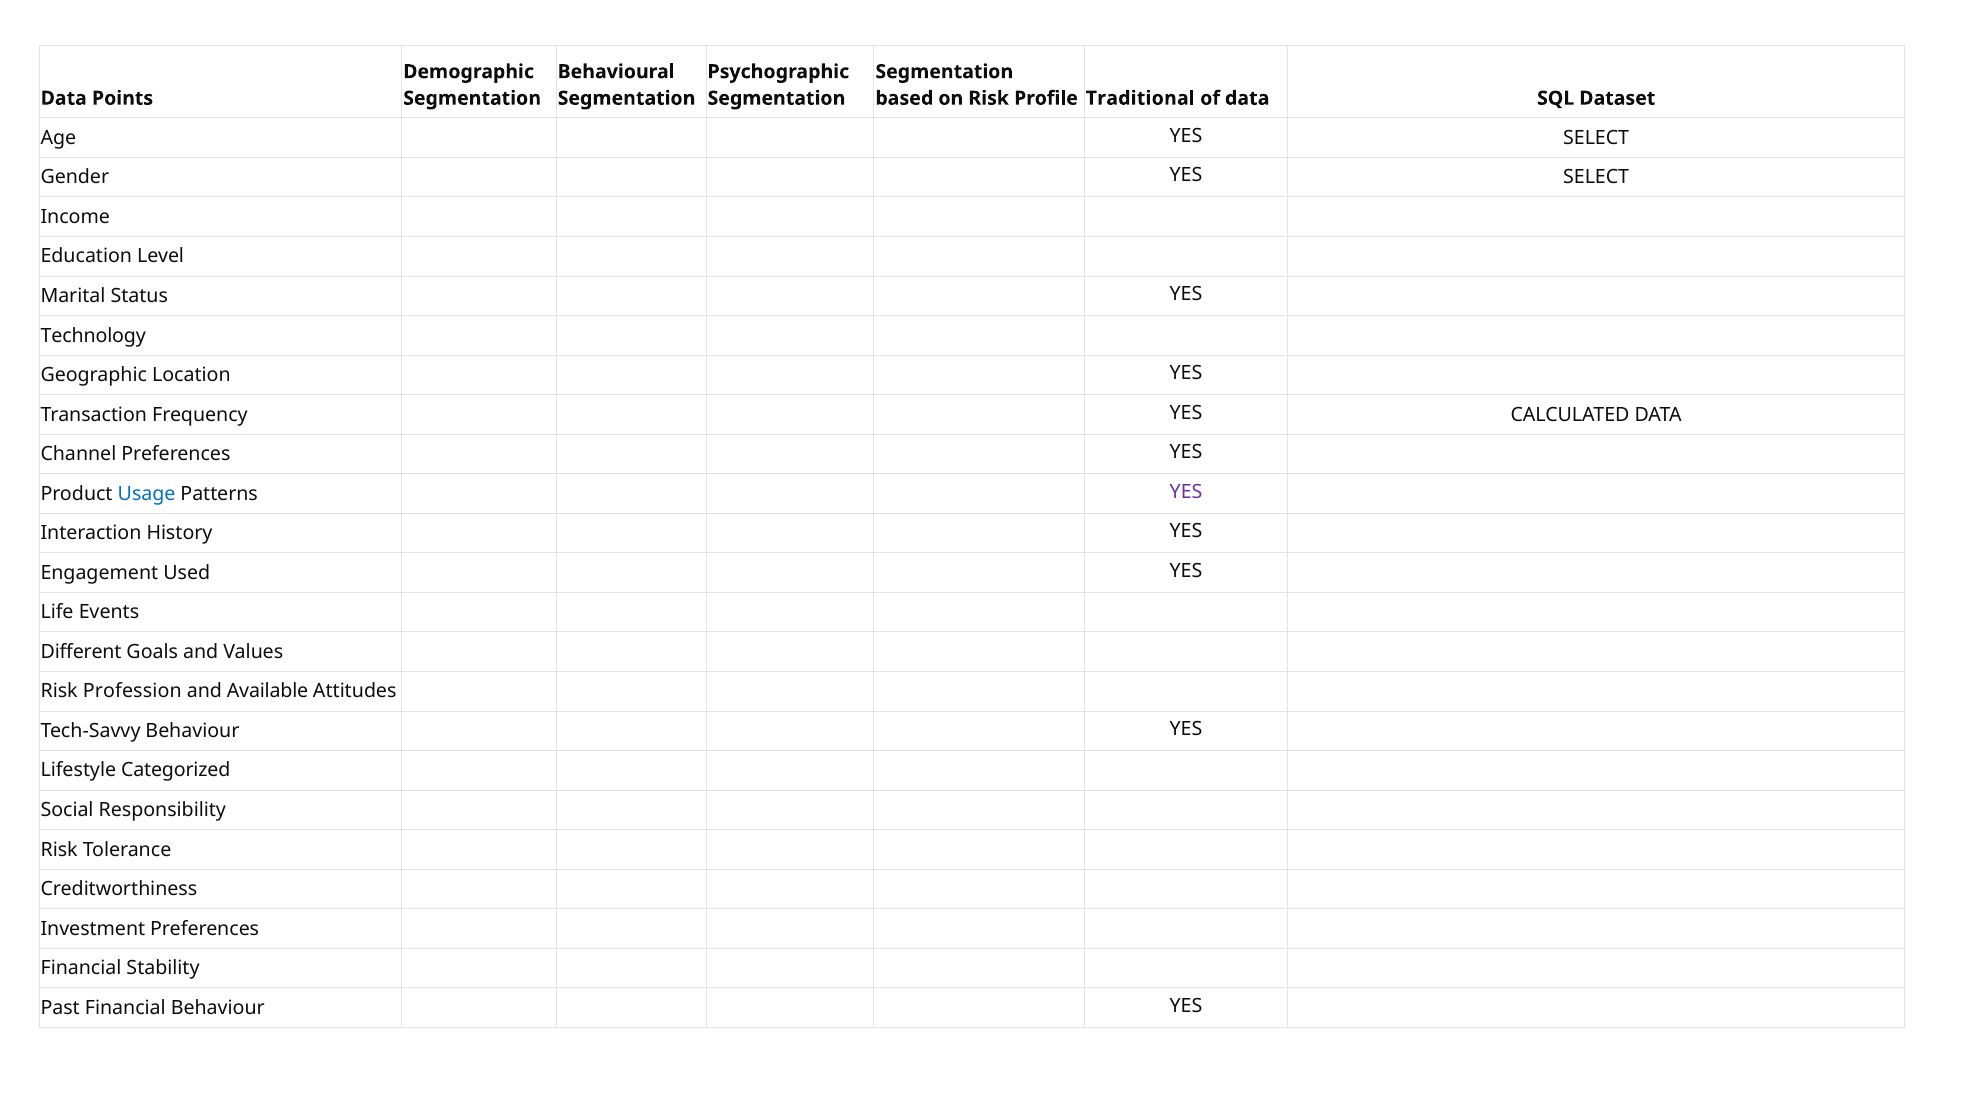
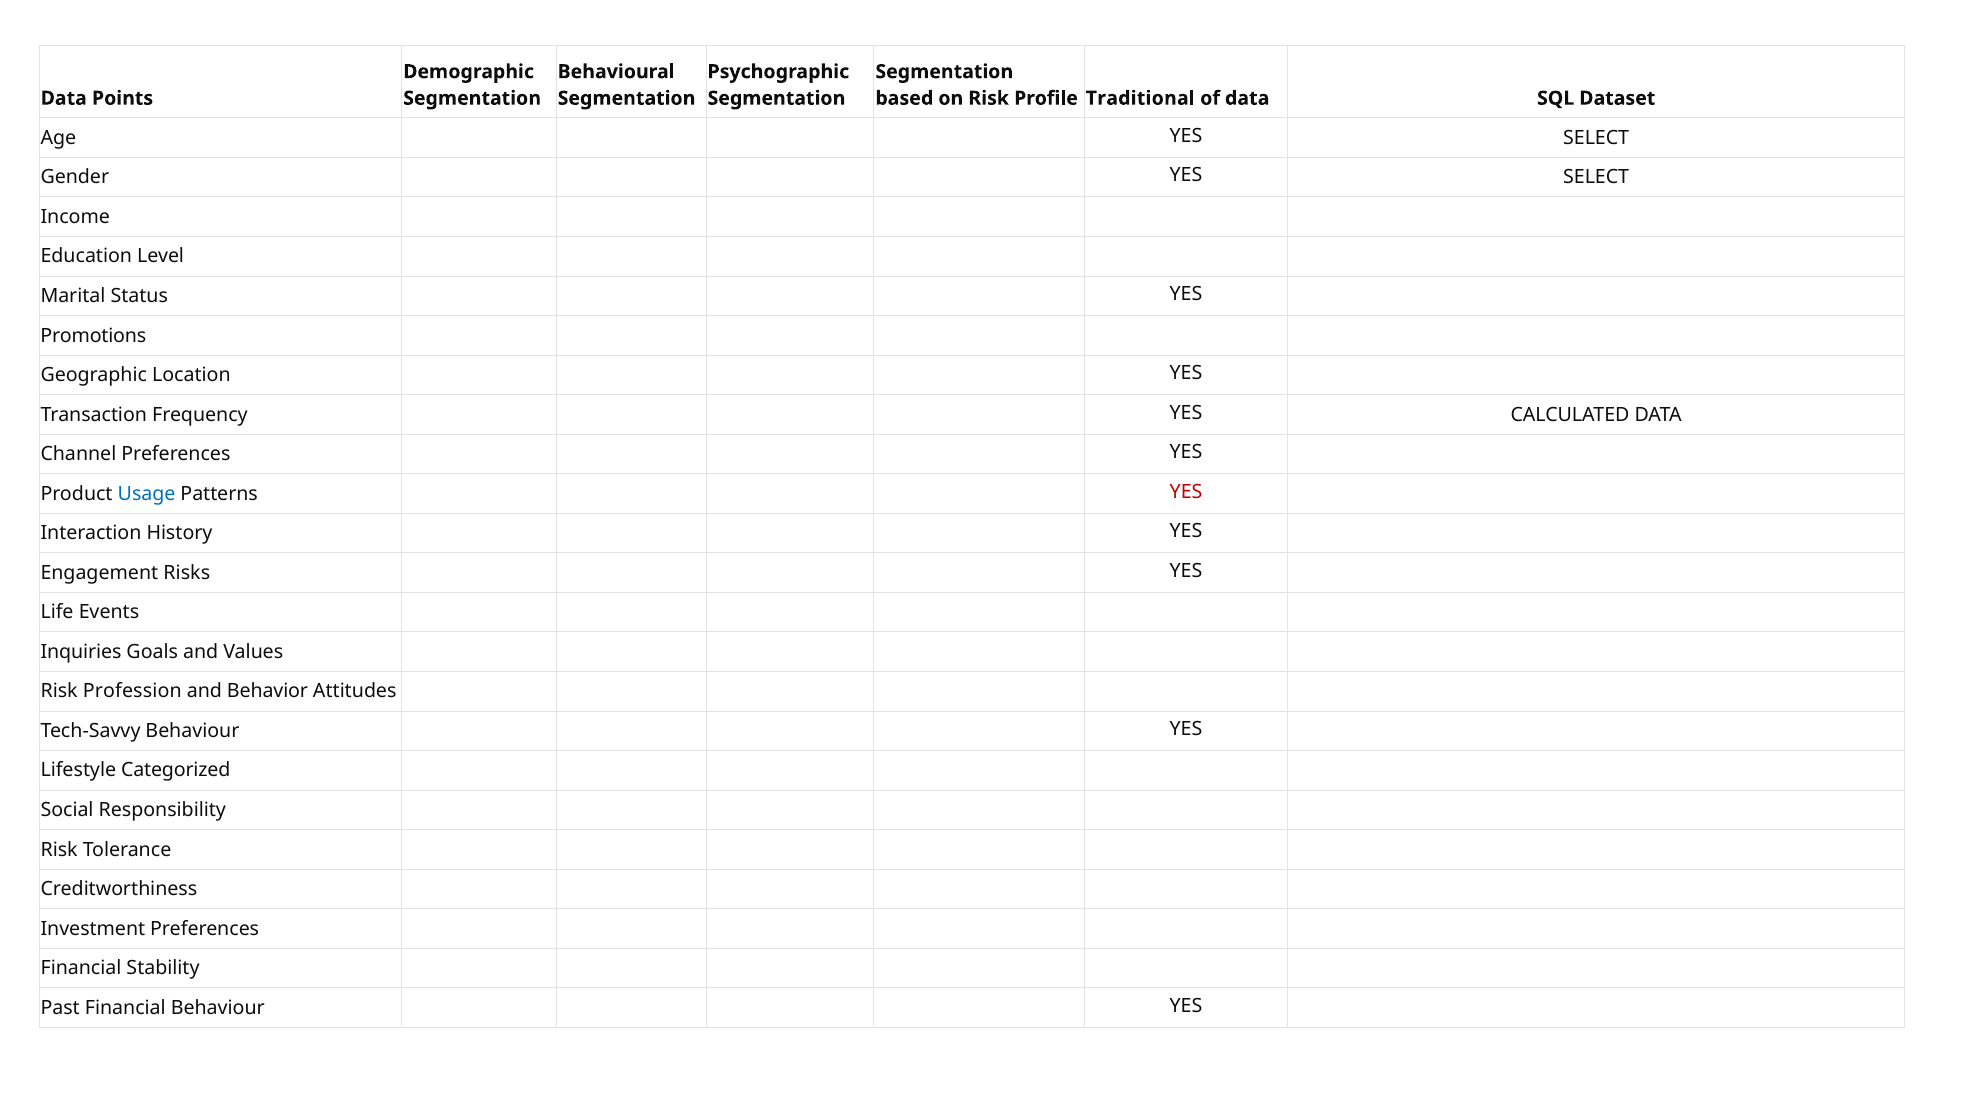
Technology: Technology -> Promotions
YES at (1186, 492) colour: purple -> red
Used: Used -> Risks
Different: Different -> Inquiries
Available: Available -> Behavior
